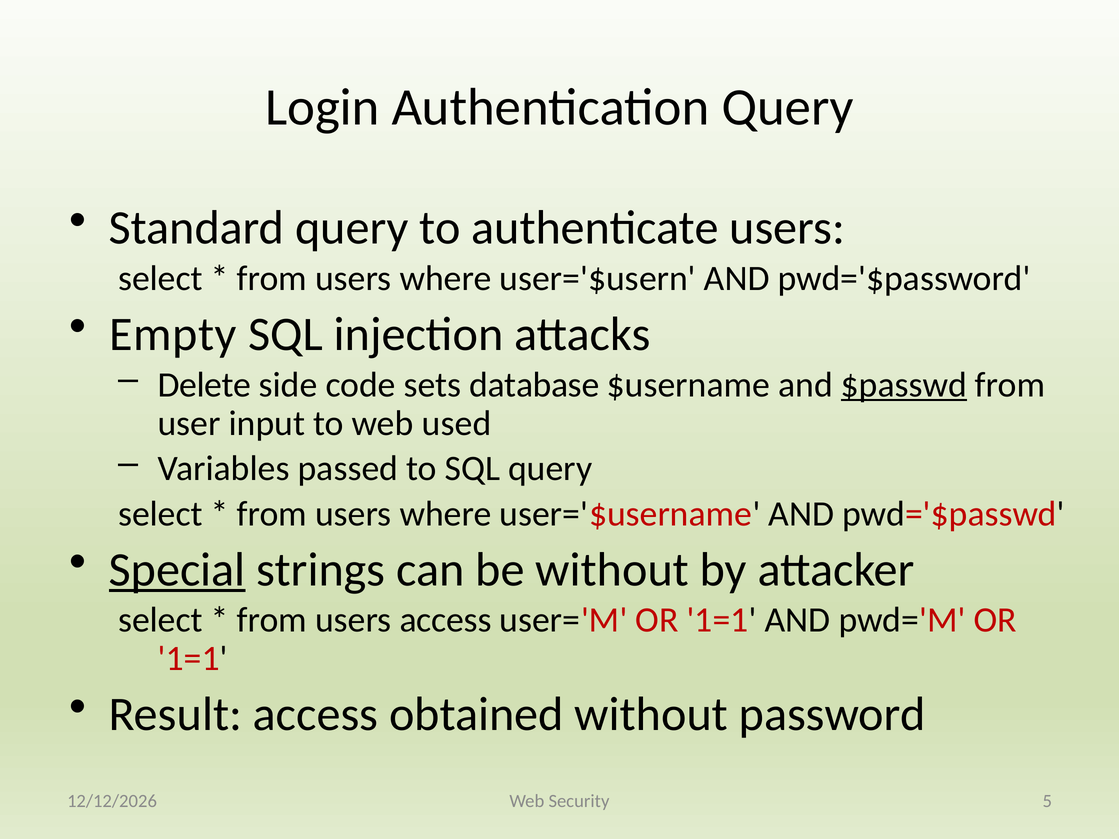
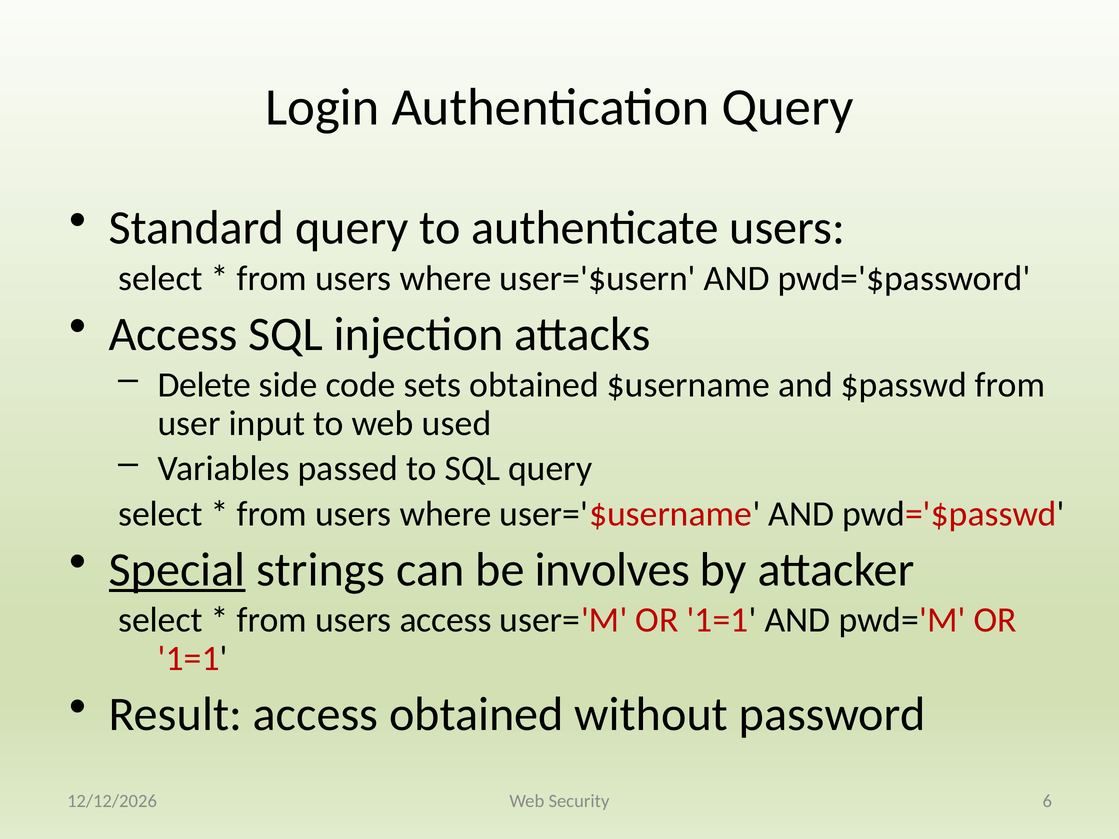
Empty at (173, 334): Empty -> Access
sets database: database -> obtained
$passwd underline: present -> none
be without: without -> involves
5: 5 -> 6
